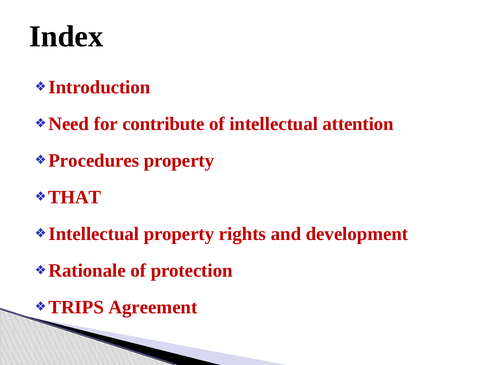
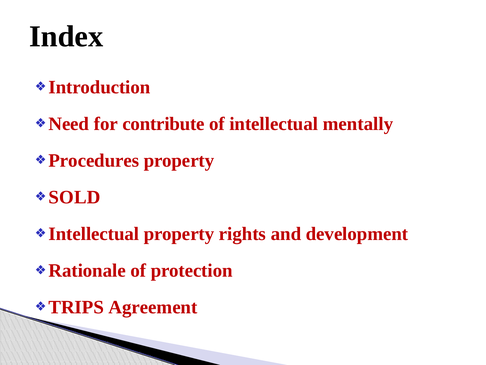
attention: attention -> mentally
THAT: THAT -> SOLD
